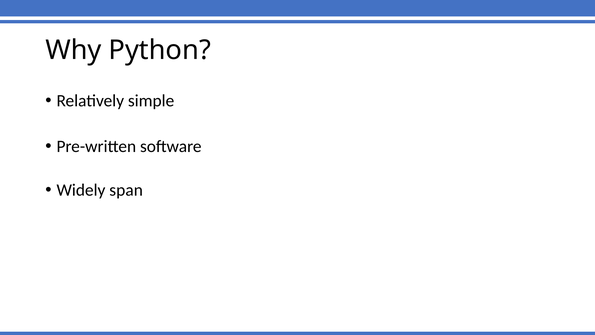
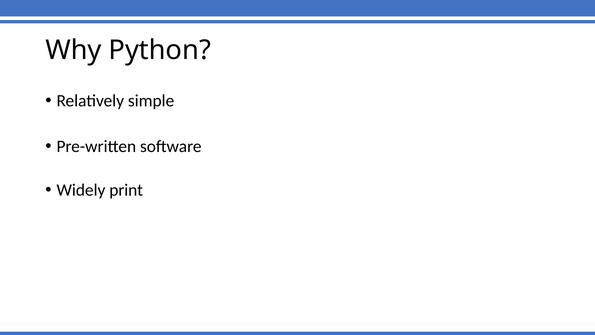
span: span -> print
